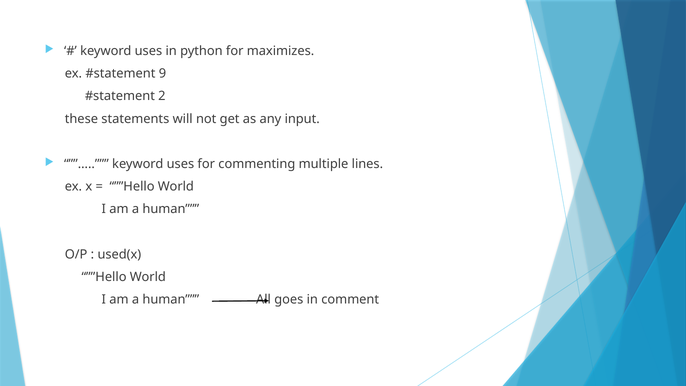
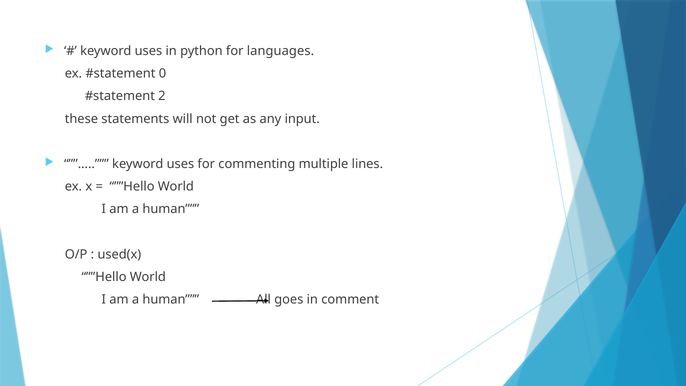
maximizes: maximizes -> languages
9: 9 -> 0
